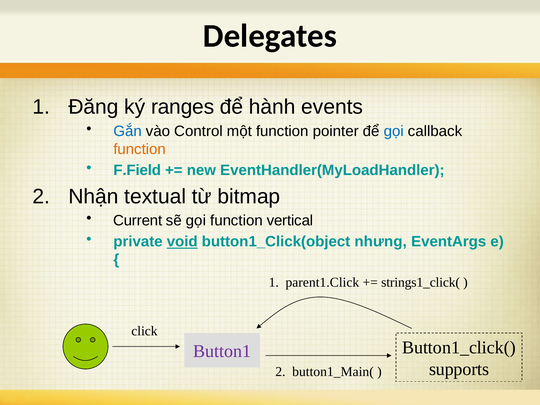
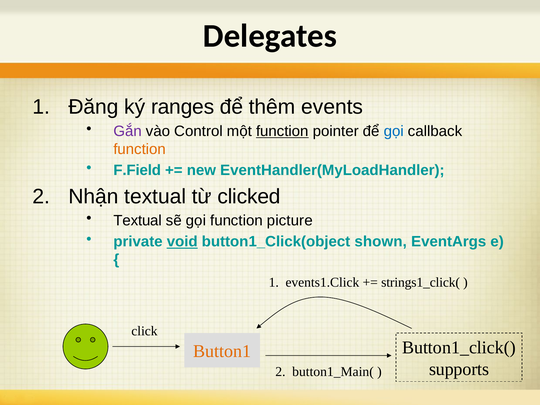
hành: hành -> thêm
Gắn colour: blue -> purple
function at (282, 131) underline: none -> present
bitmap: bitmap -> clicked
Current at (138, 221): Current -> Textual
vertical: vertical -> picture
nhưng: nhưng -> shown
parent1.Click: parent1.Click -> events1.Click
Button1 colour: purple -> orange
